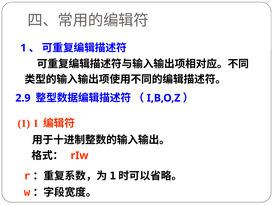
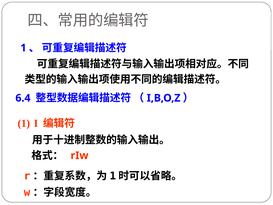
2.9: 2.9 -> 6.4
